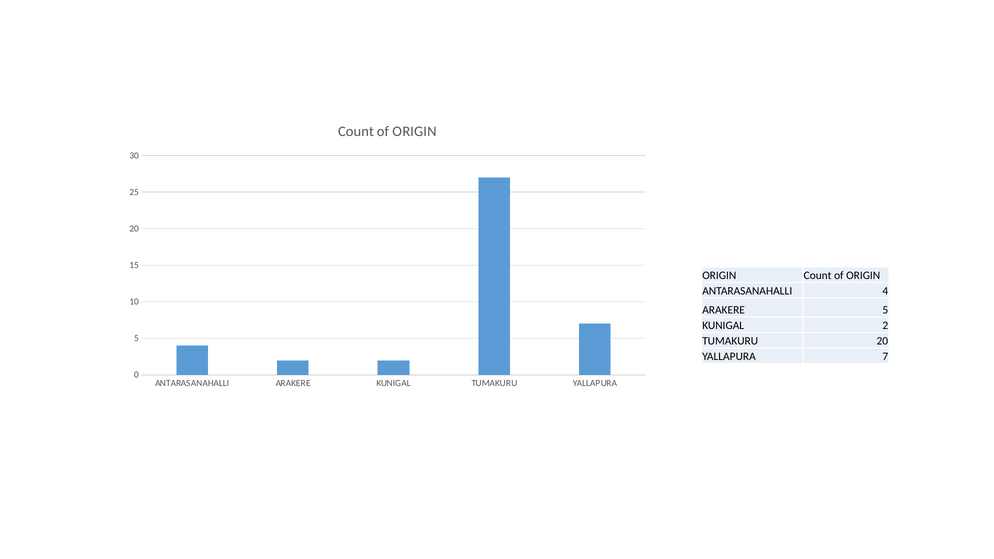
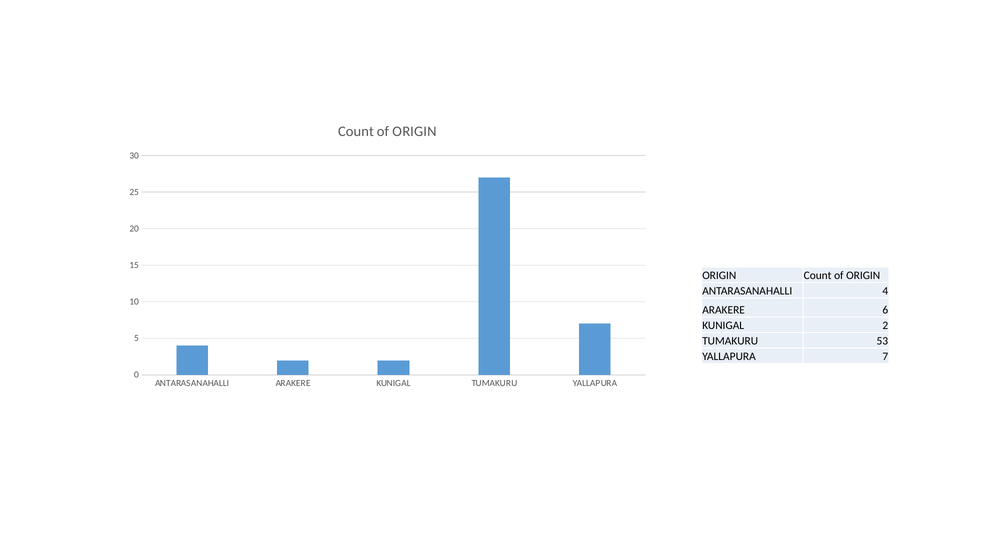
ARAKERE 5: 5 -> 6
TUMAKURU 20: 20 -> 53
